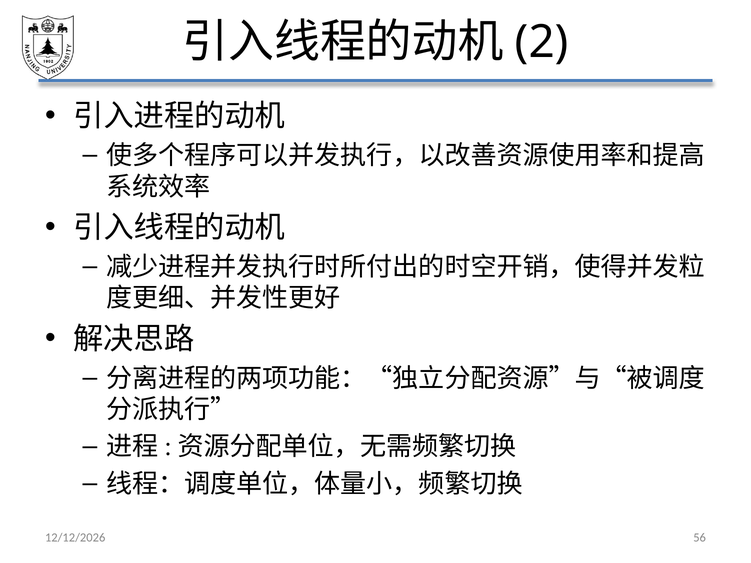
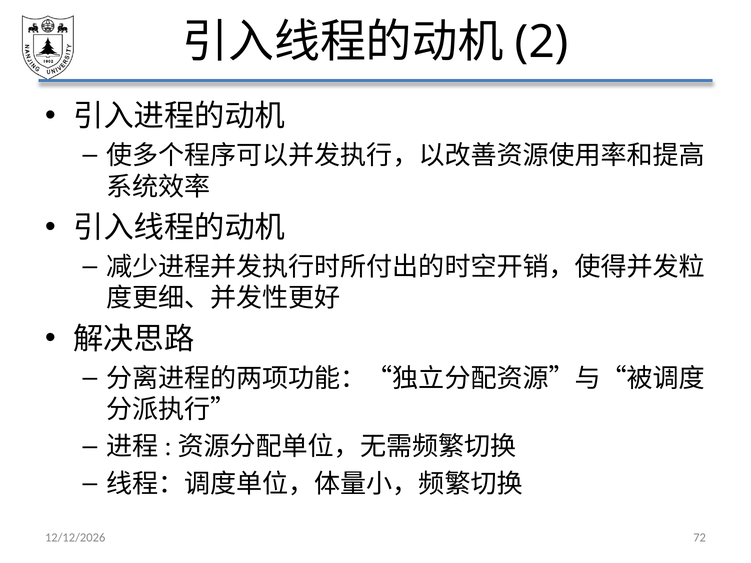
56: 56 -> 72
